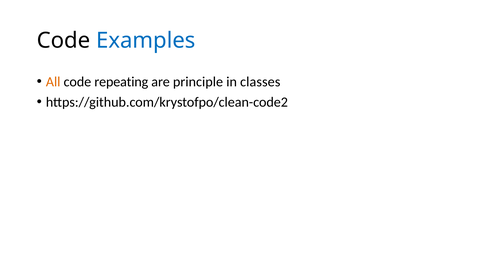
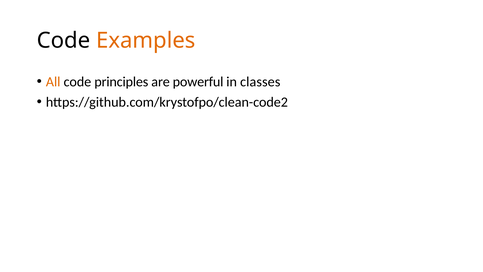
Examples colour: blue -> orange
repeating: repeating -> principles
principle: principle -> powerful
